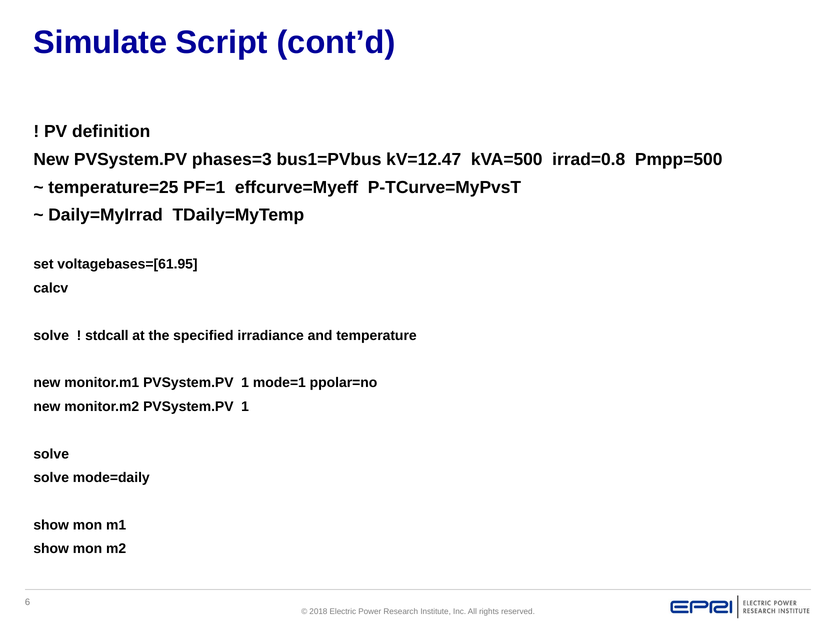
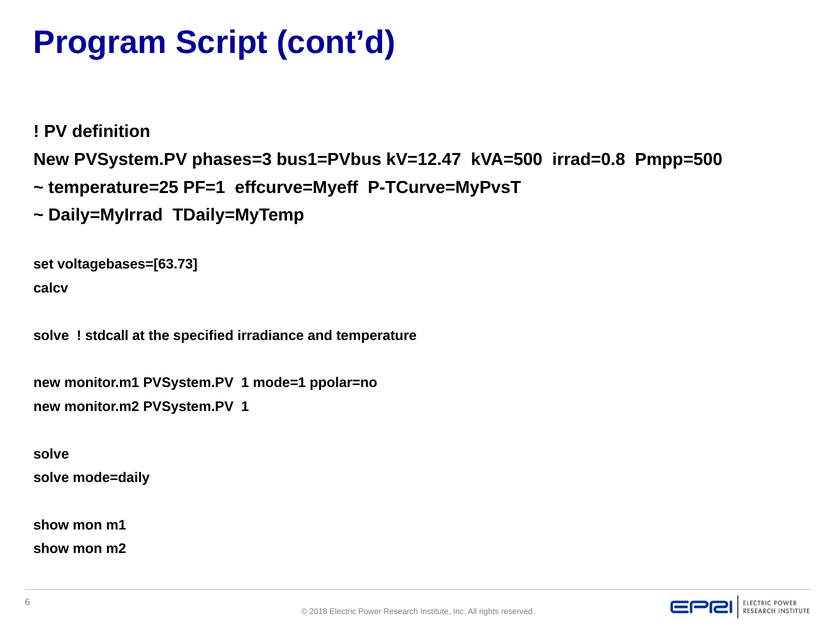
Simulate: Simulate -> Program
voltagebases=[61.95: voltagebases=[61.95 -> voltagebases=[63.73
